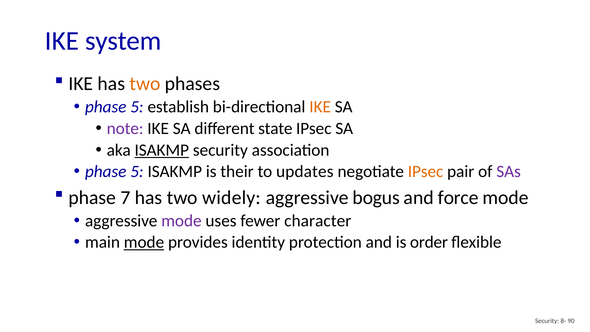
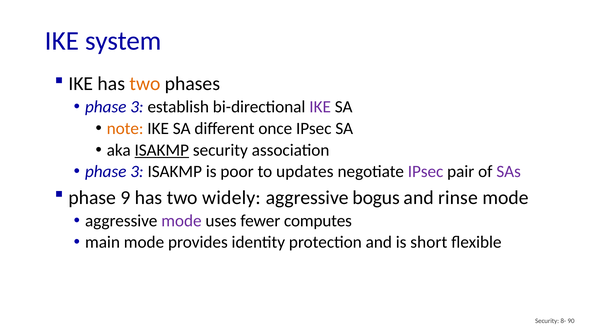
5 at (137, 107): 5 -> 3
IKE at (320, 107) colour: orange -> purple
note colour: purple -> orange
state: state -> once
5 at (137, 172): 5 -> 3
their: their -> poor
IPsec at (426, 172) colour: orange -> purple
7: 7 -> 9
force: force -> rinse
character: character -> computes
mode at (144, 242) underline: present -> none
order: order -> short
